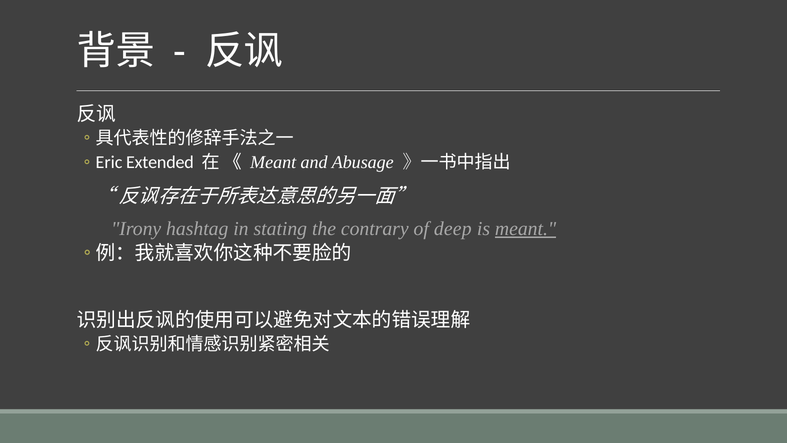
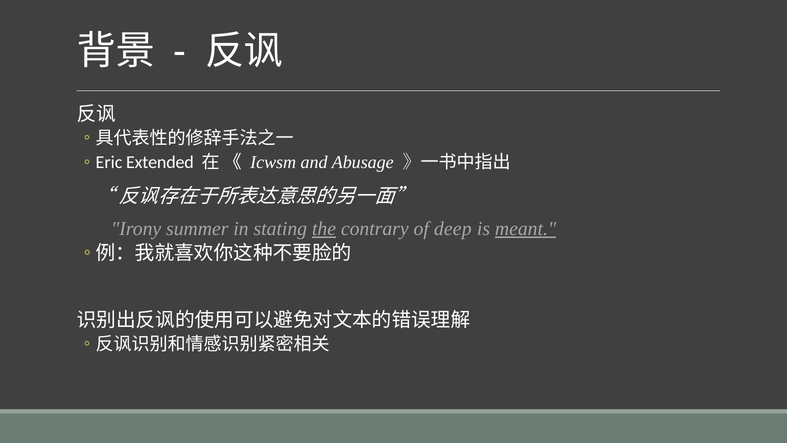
Meant at (273, 162): Meant -> Icwsm
hashtag: hashtag -> summer
the underline: none -> present
